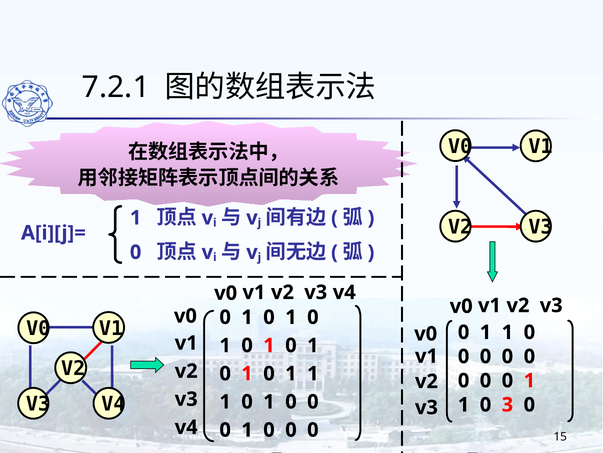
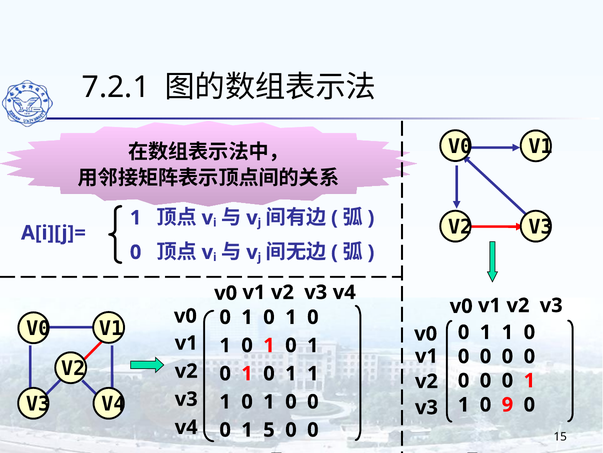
3: 3 -> 9
0 at (269, 429): 0 -> 5
